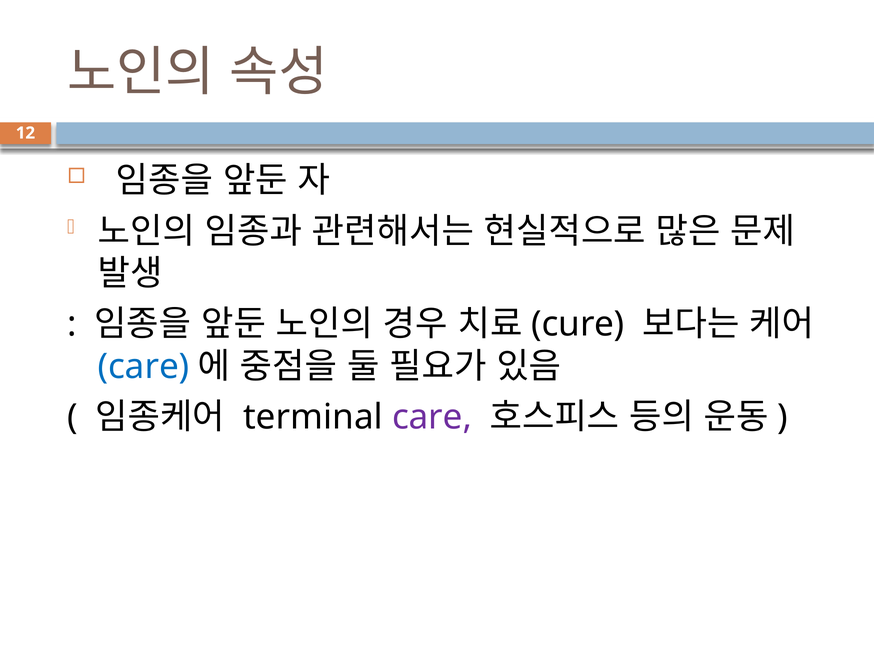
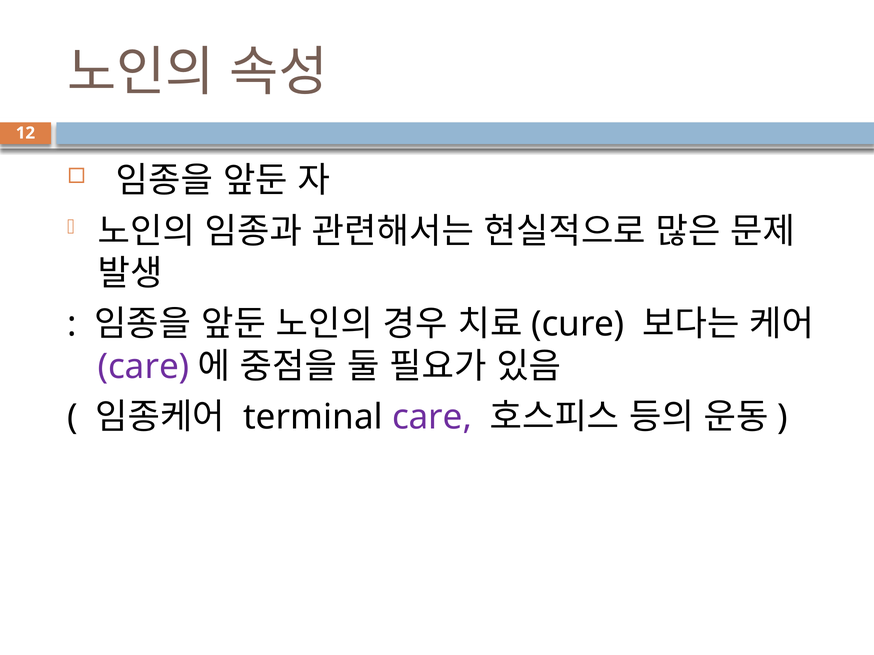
care at (144, 367) colour: blue -> purple
